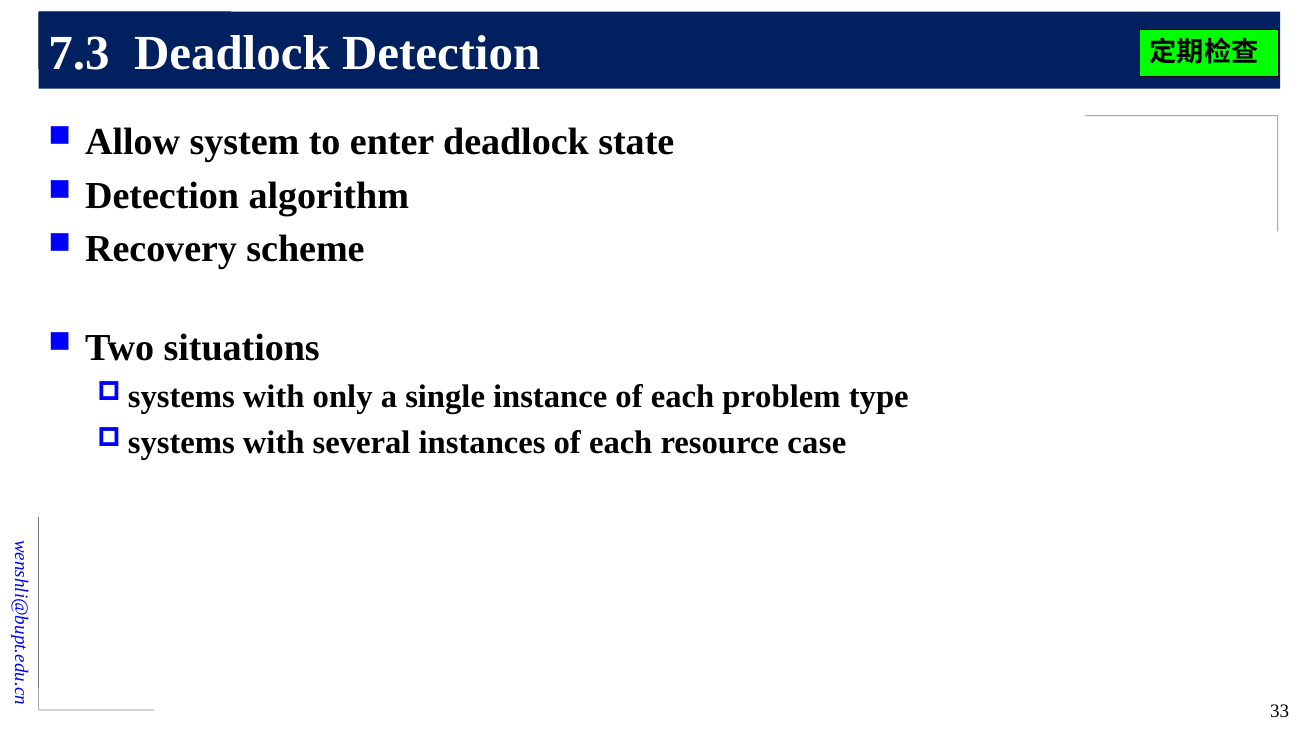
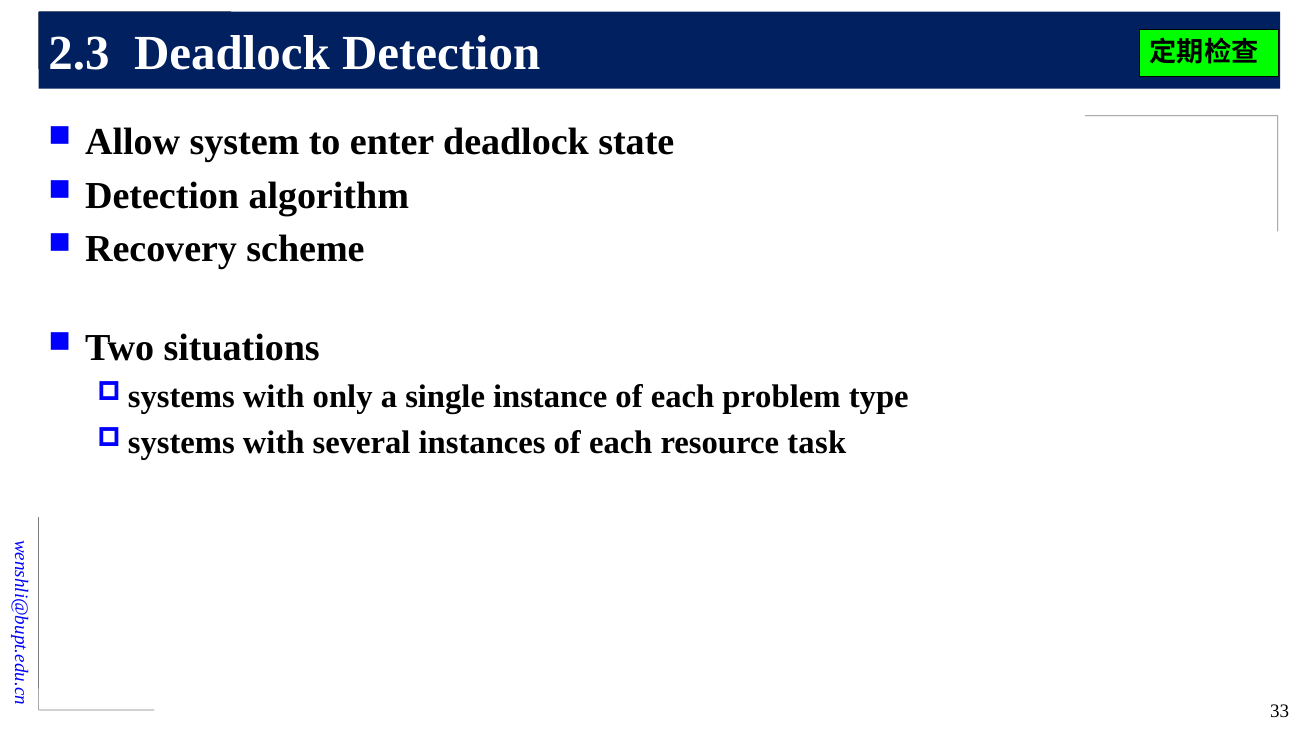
7.3: 7.3 -> 2.3
case: case -> task
